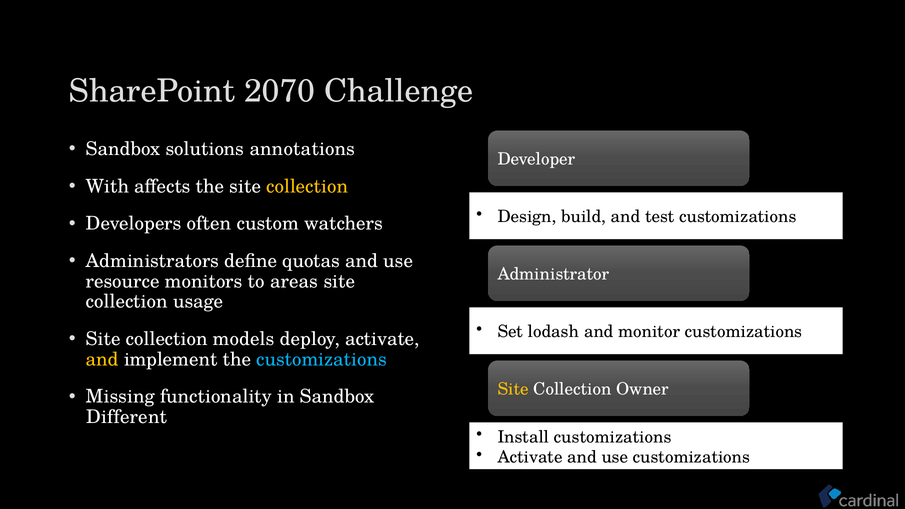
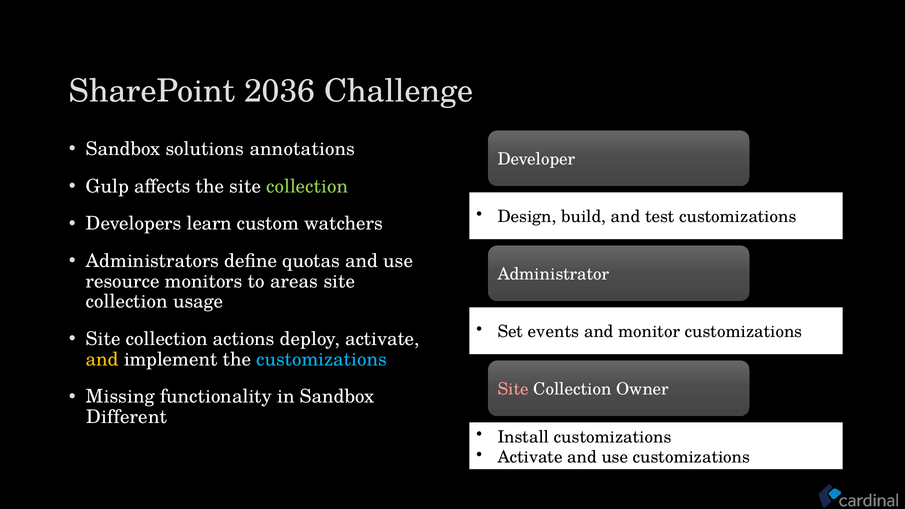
2070: 2070 -> 2036
With: With -> Gulp
collection at (307, 186) colour: yellow -> light green
often: often -> learn
lodash: lodash -> events
models: models -> actions
Site at (513, 389) colour: yellow -> pink
